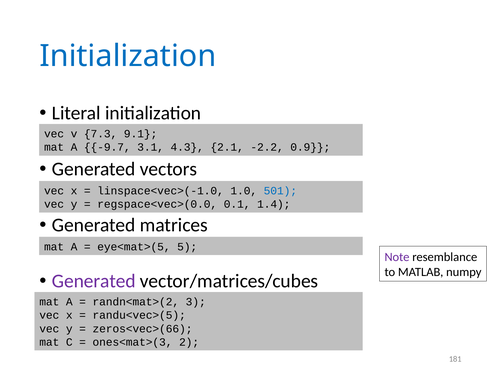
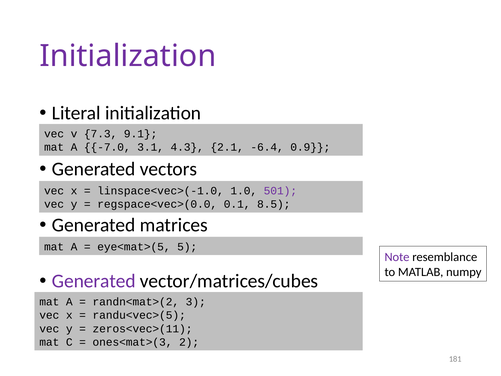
Initialization at (128, 56) colour: blue -> purple
-9.7: -9.7 -> -7.0
-2.2: -2.2 -> -6.4
501 colour: blue -> purple
1.4: 1.4 -> 8.5
zeros<vec>(66: zeros<vec>(66 -> zeros<vec>(11
